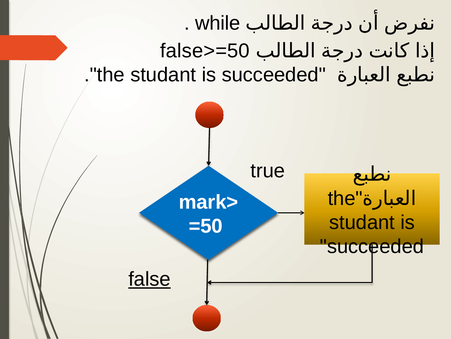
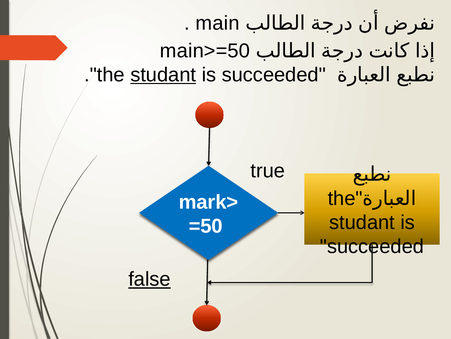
while: while -> main
false>=50: false>=50 -> main>=50
studant at (163, 75) underline: none -> present
